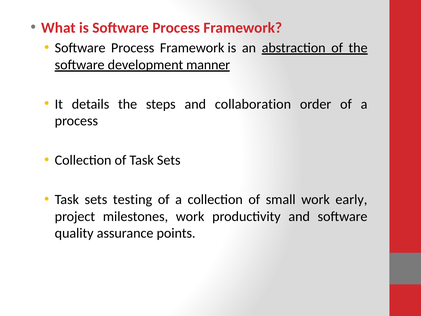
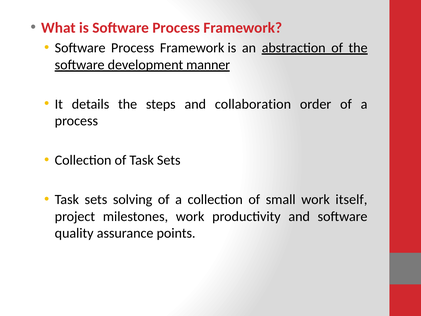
testing: testing -> solving
early: early -> itself
